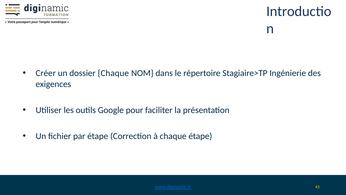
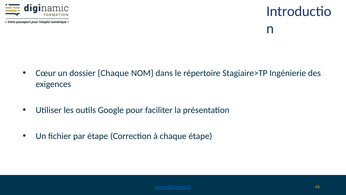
Créer: Créer -> Cœur
